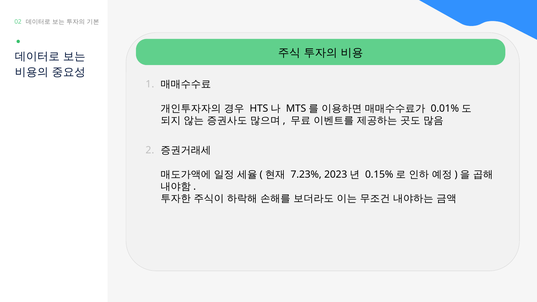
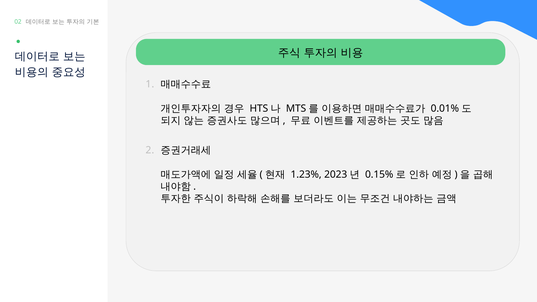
7.23%: 7.23% -> 1.23%
